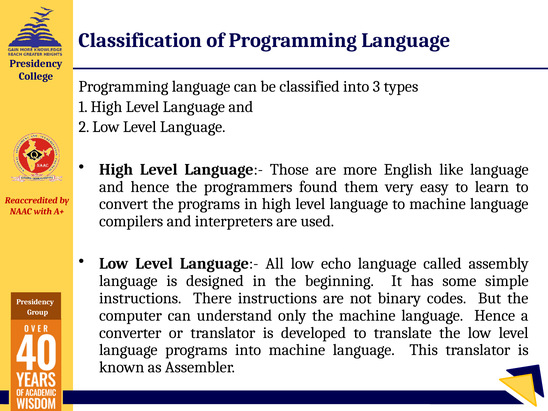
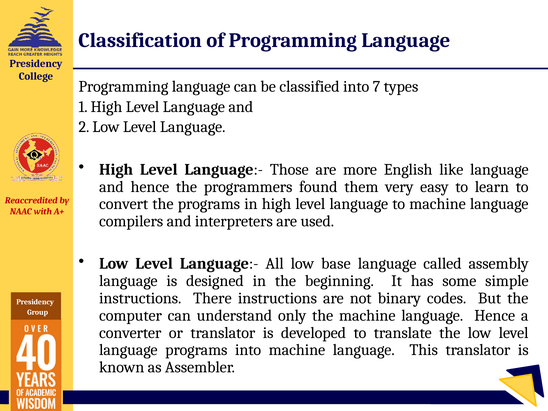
3: 3 -> 7
echo: echo -> base
